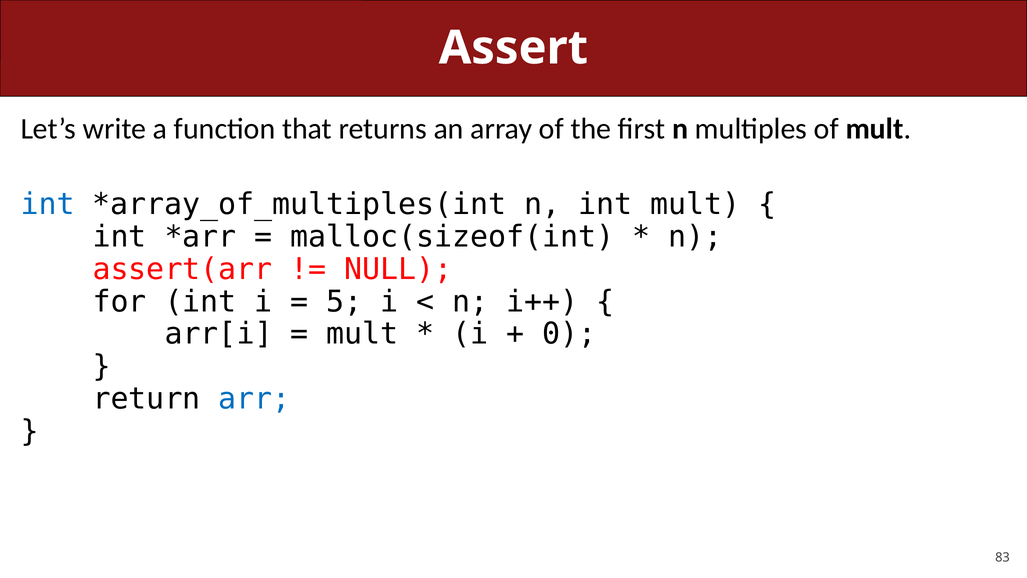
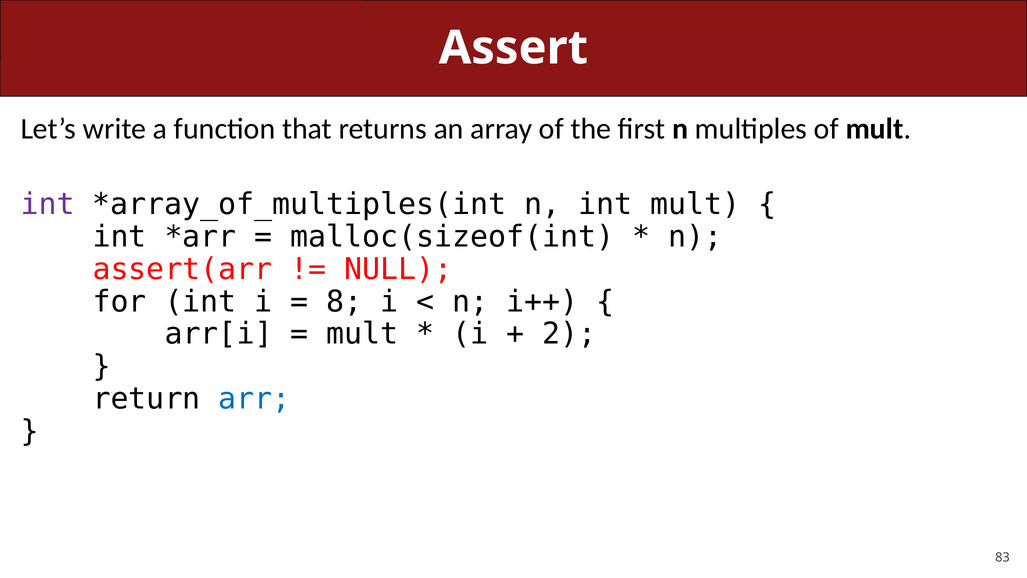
int at (48, 204) colour: blue -> purple
5: 5 -> 8
0: 0 -> 2
